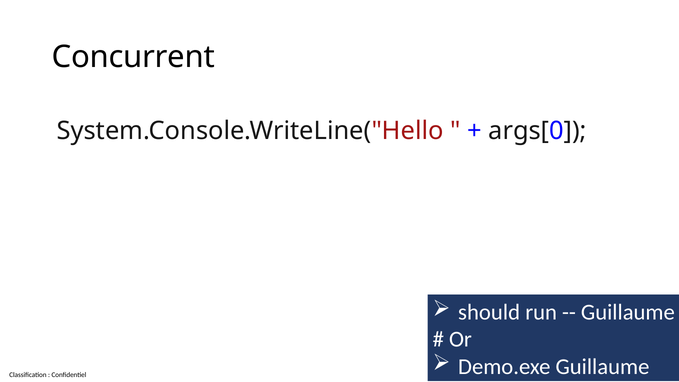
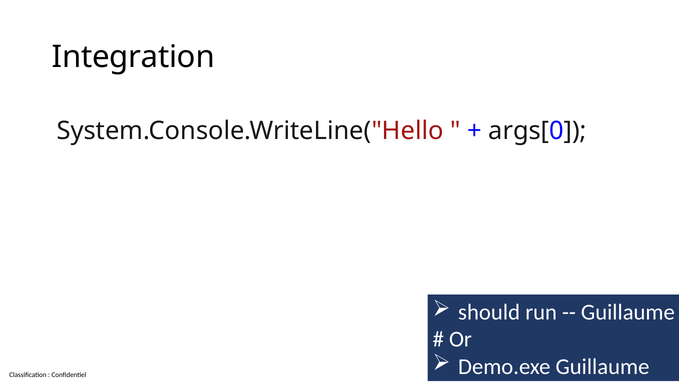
Concurrent: Concurrent -> Integration
